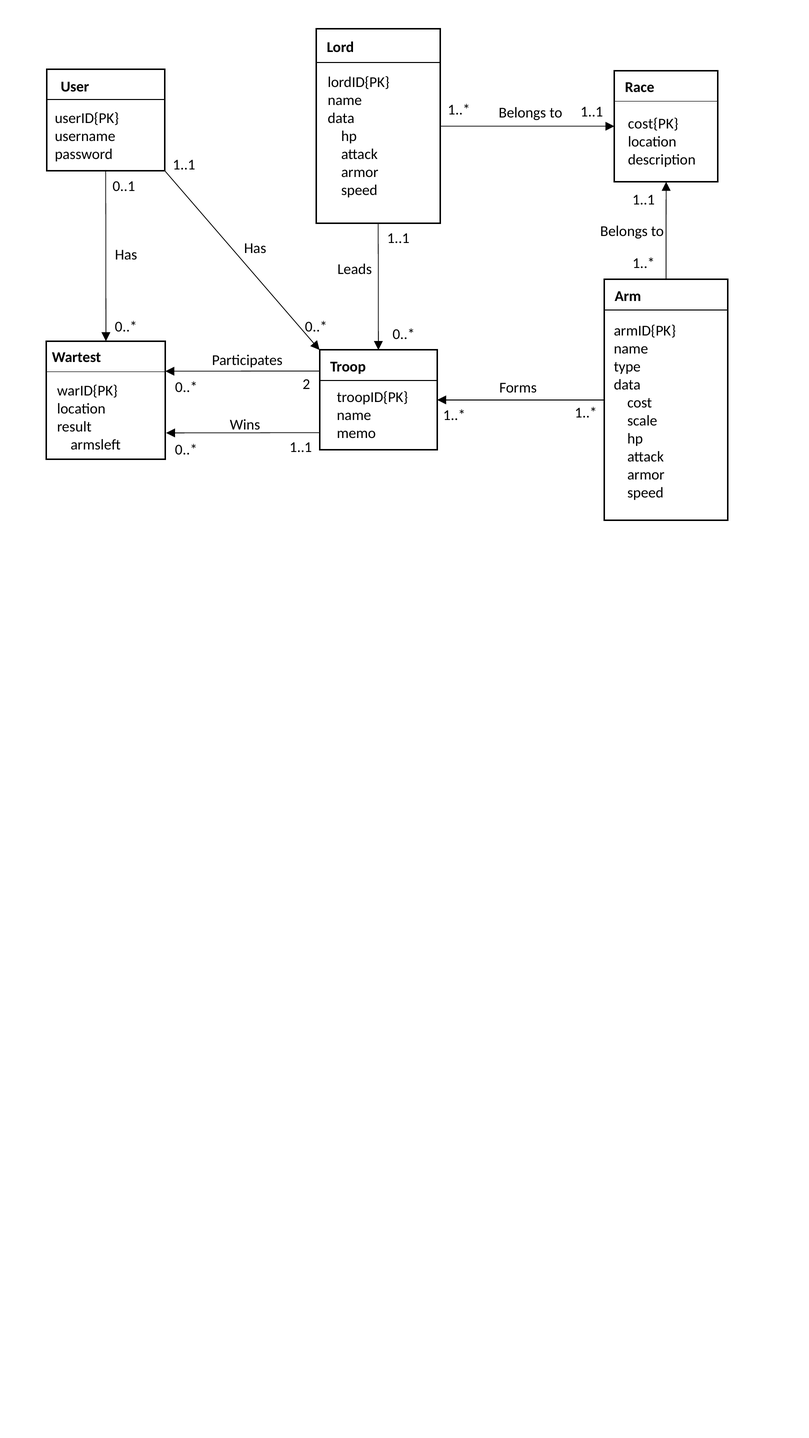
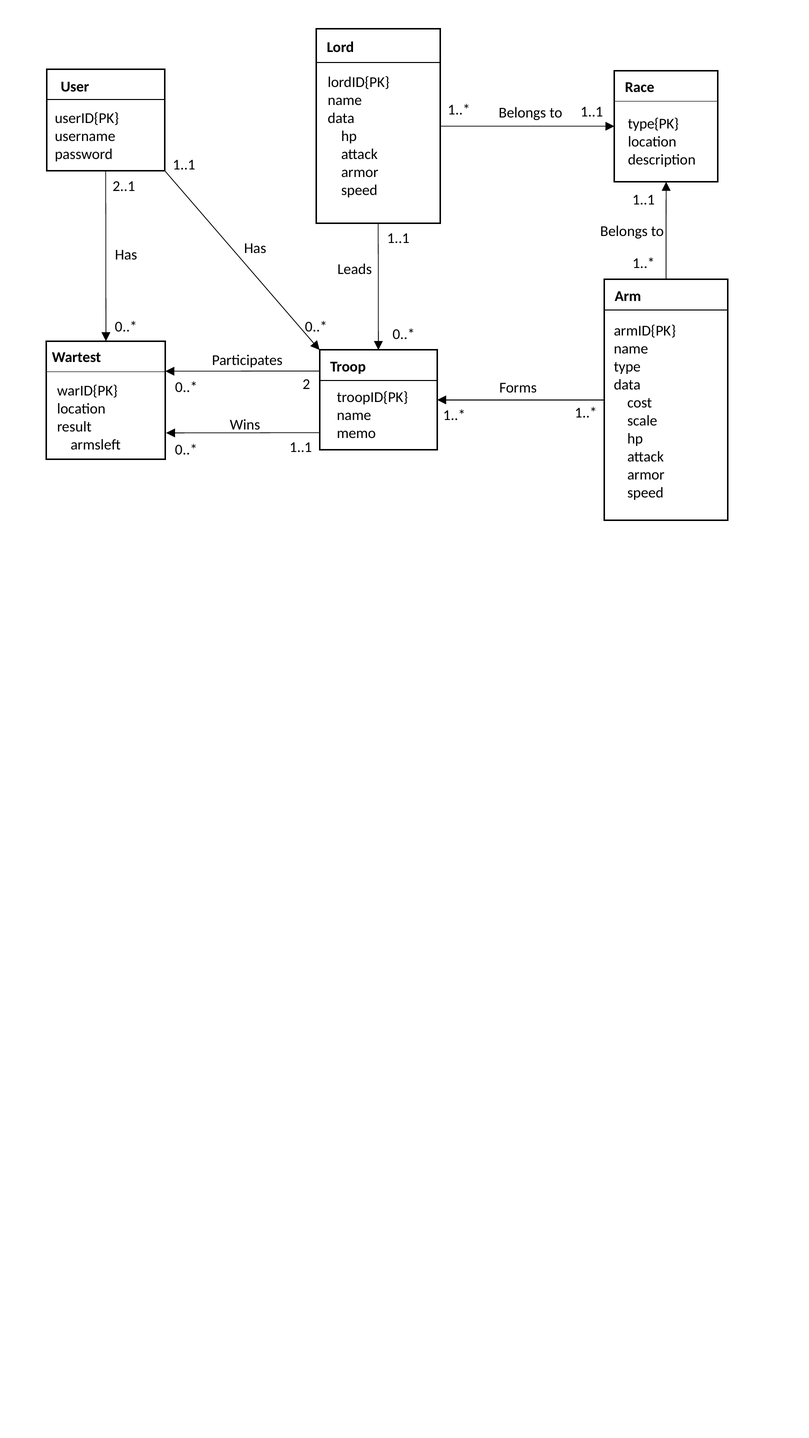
cost{PK: cost{PK -> type{PK
0..1: 0..1 -> 2..1
